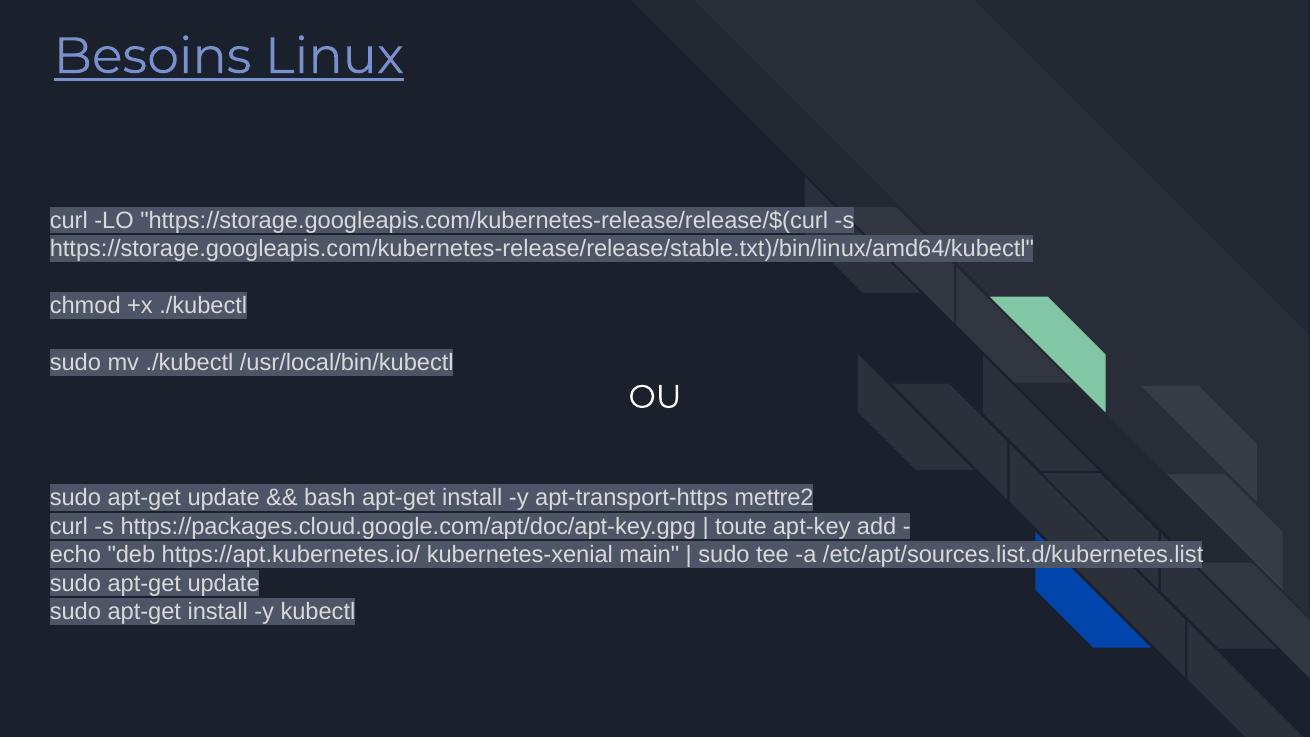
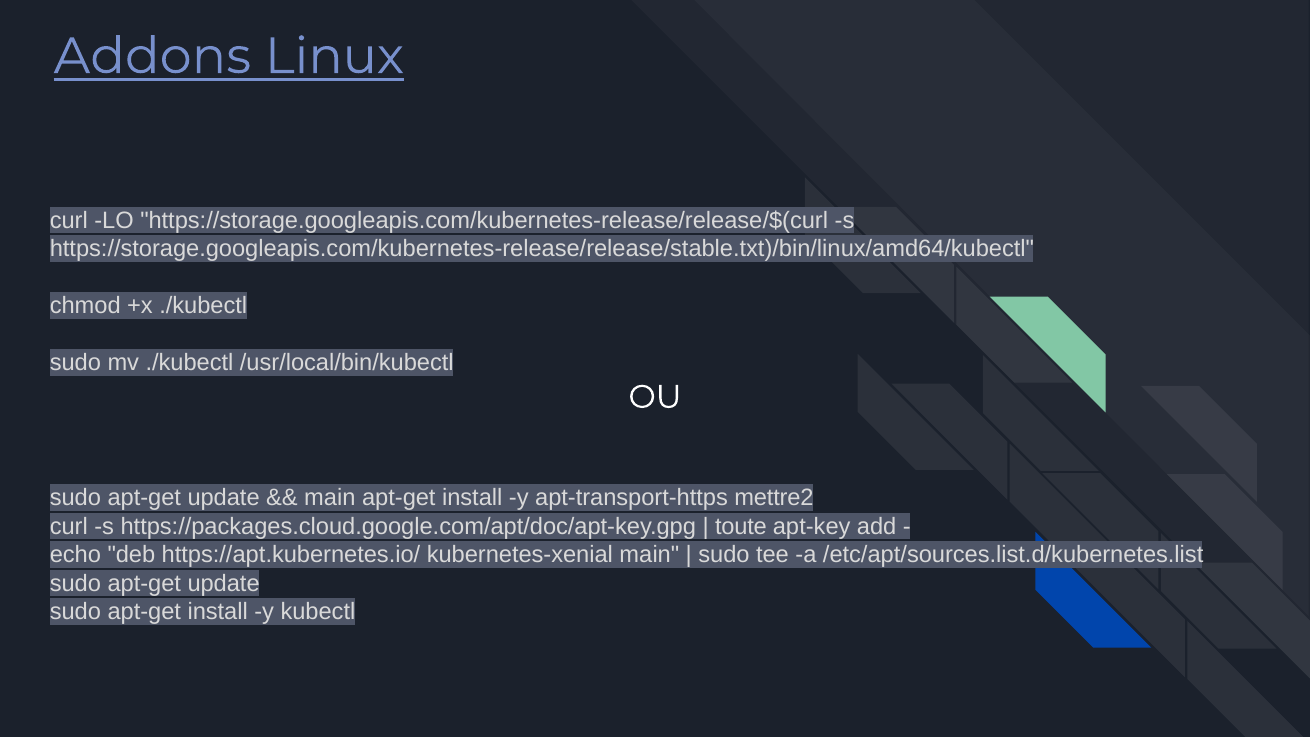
Besoins: Besoins -> Addons
bash at (330, 498): bash -> main
